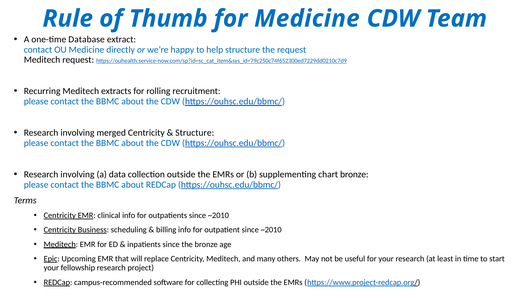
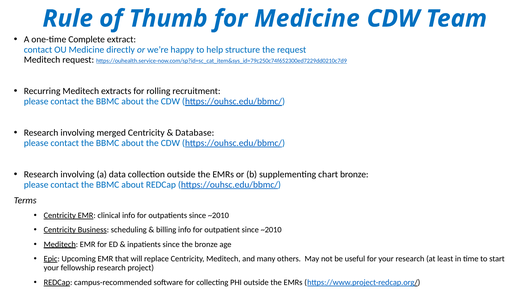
Database: Database -> Complete
Structure at (195, 133): Structure -> Database
